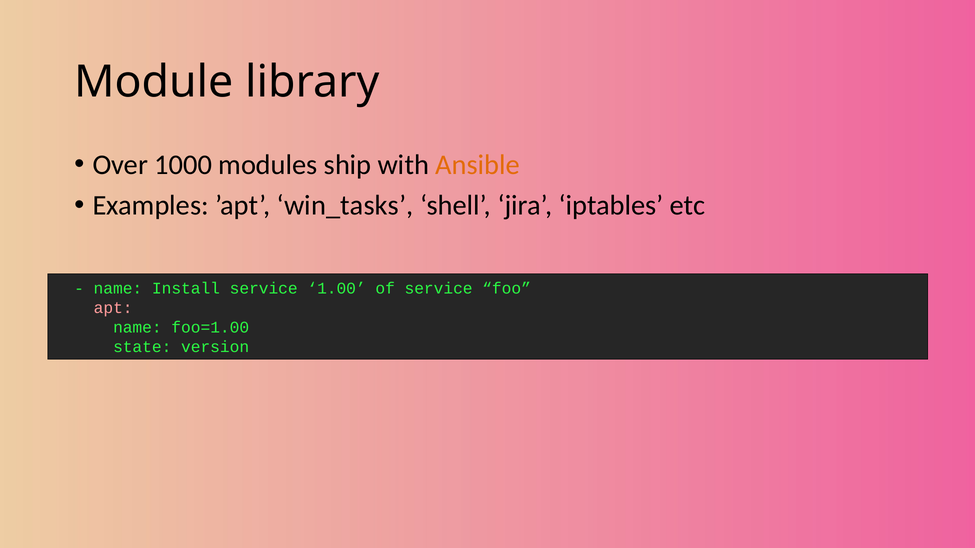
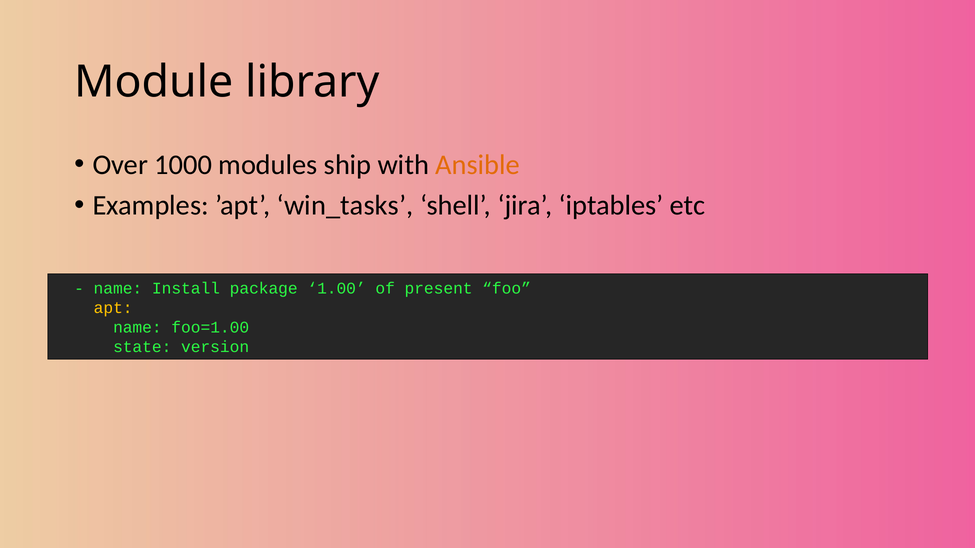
Install service: service -> package
of service: service -> present
apt colour: pink -> yellow
